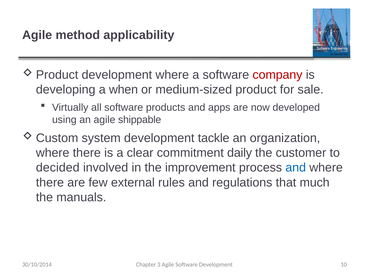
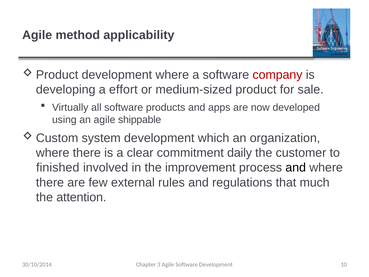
when: when -> effort
tackle: tackle -> which
decided: decided -> finished
and at (296, 168) colour: blue -> black
manuals: manuals -> attention
